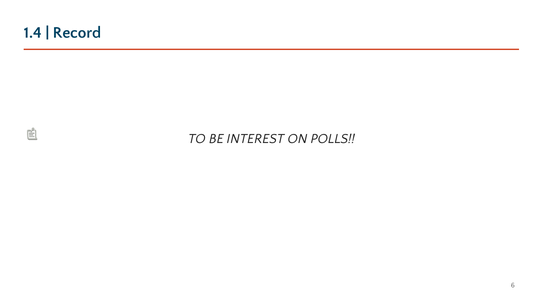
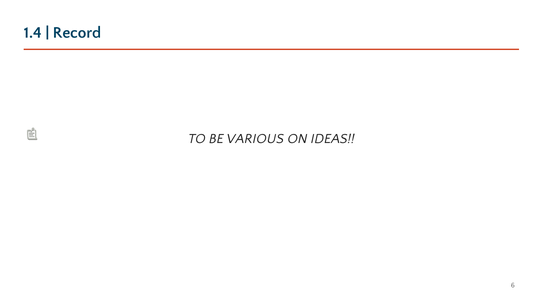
INTEREST: INTEREST -> VARIOUS
POLLS: POLLS -> IDEAS
